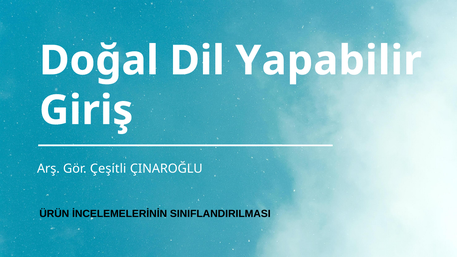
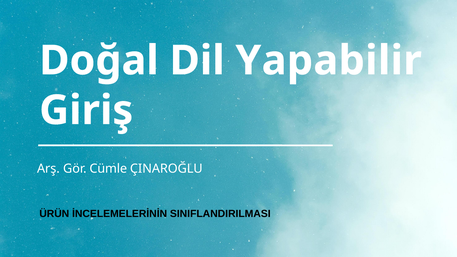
Çeşitli: Çeşitli -> Cümle
